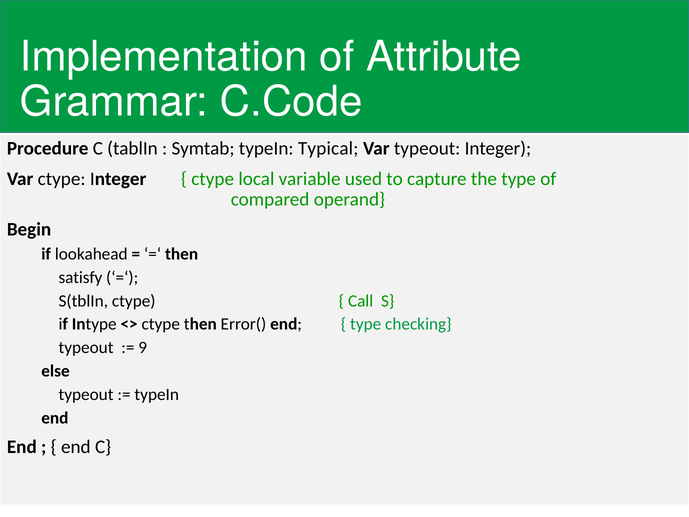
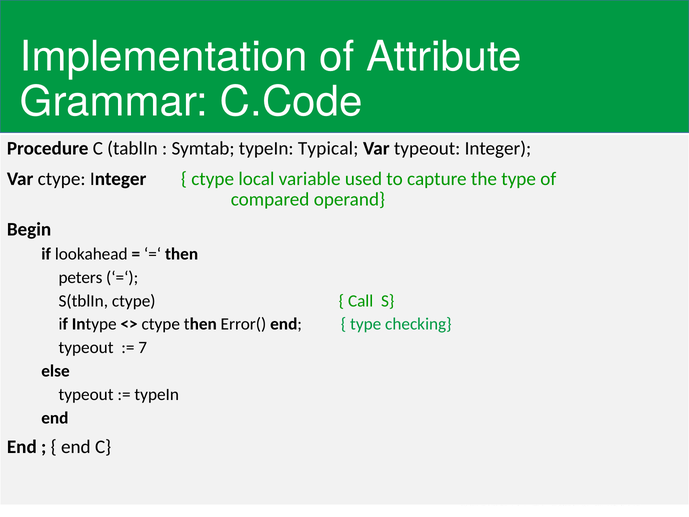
satisfy: satisfy -> peters
9: 9 -> 7
